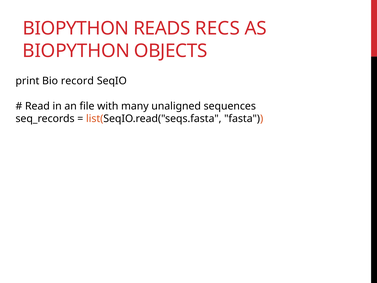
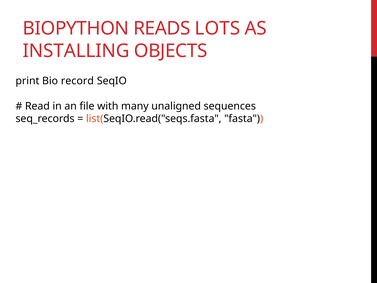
RECS: RECS -> LOTS
BIOPYTHON at (76, 51): BIOPYTHON -> INSTALLING
